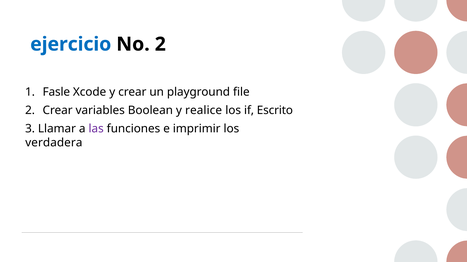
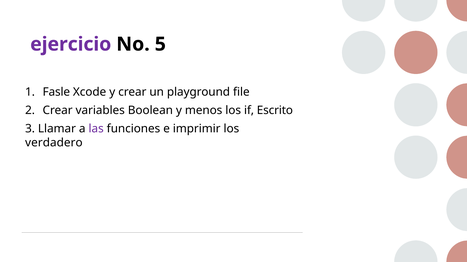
ejercicio colour: blue -> purple
No 2: 2 -> 5
realice: realice -> menos
verdadera: verdadera -> verdadero
